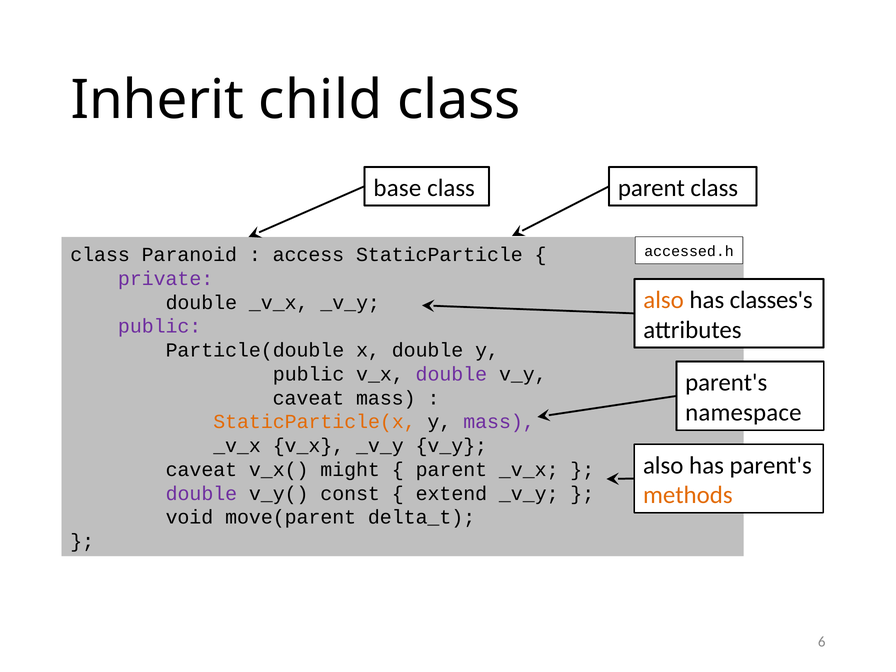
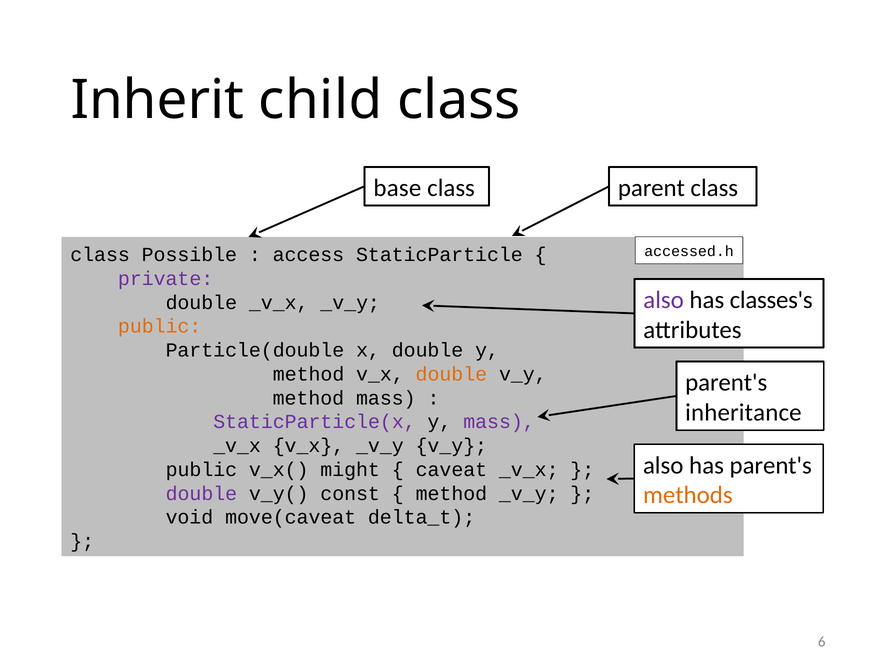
Paranoid: Paranoid -> Possible
also at (664, 300) colour: orange -> purple
public at (160, 326) colour: purple -> orange
public at (309, 374): public -> method
double at (451, 374) colour: purple -> orange
caveat at (308, 398): caveat -> method
namespace: namespace -> inheritance
StaticParticle(x colour: orange -> purple
caveat at (201, 470): caveat -> public
parent at (451, 470): parent -> caveat
extend at (451, 494): extend -> method
move(parent: move(parent -> move(caveat
